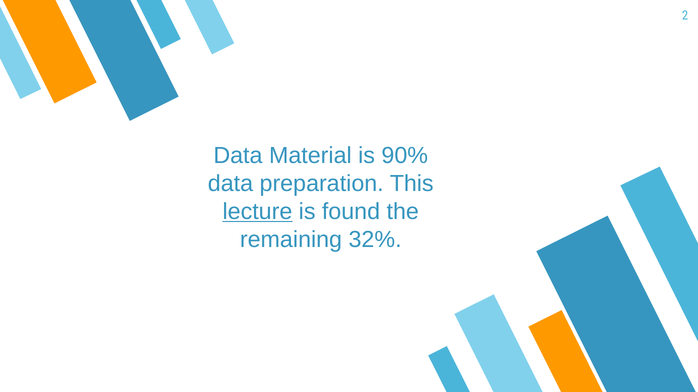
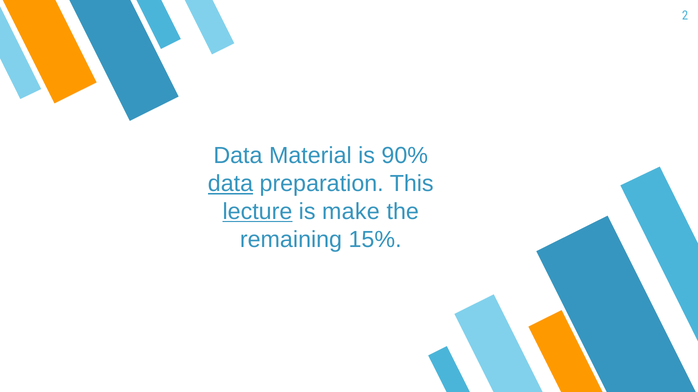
data at (230, 184) underline: none -> present
found: found -> make
32%: 32% -> 15%
